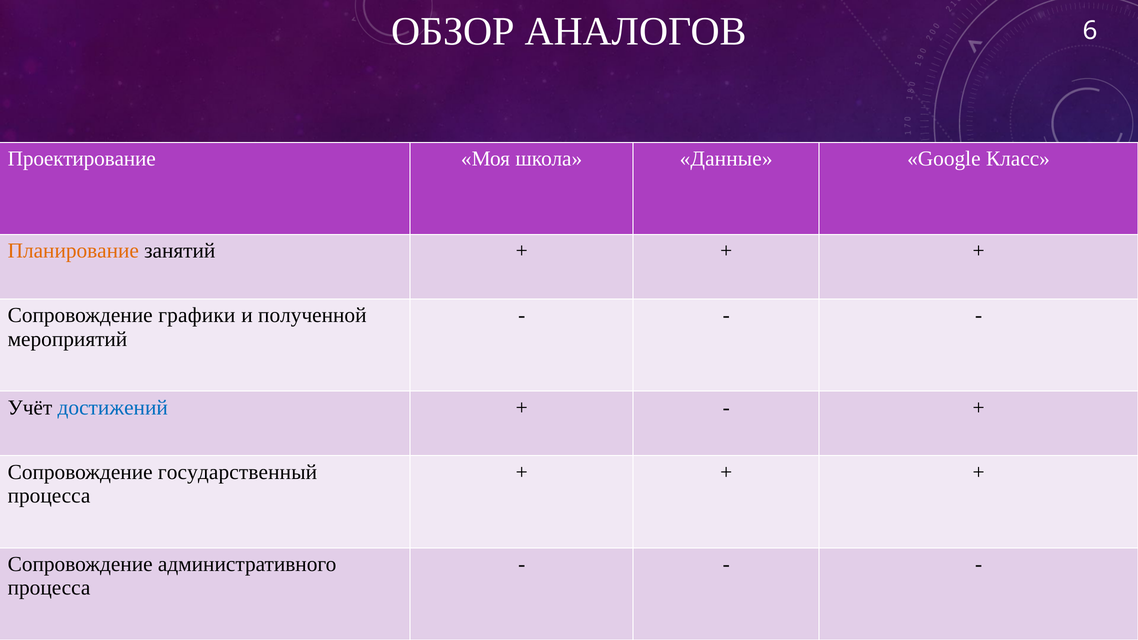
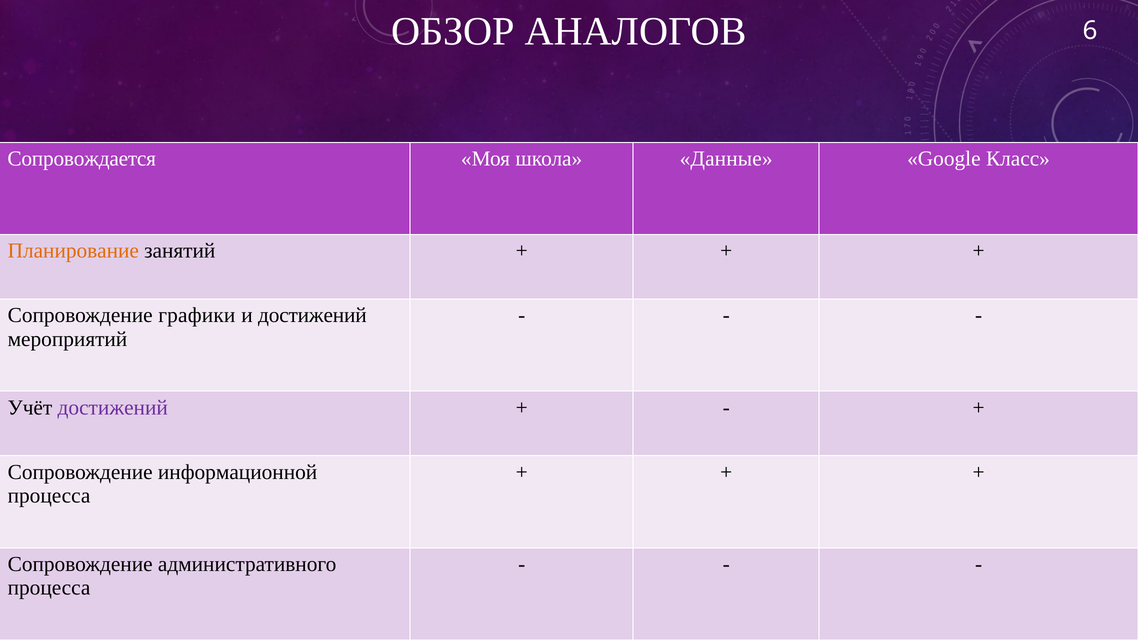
Проектирование: Проектирование -> Сопровождается
и полученной: полученной -> достижений
достижений at (113, 408) colour: blue -> purple
государственный: государственный -> информационной
